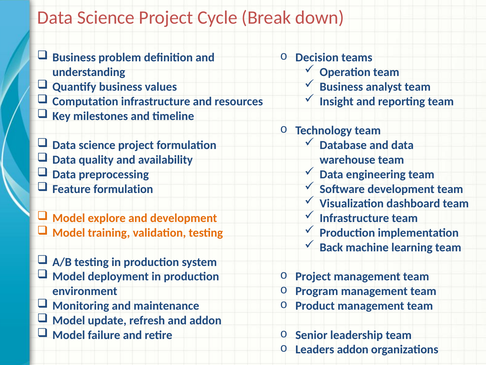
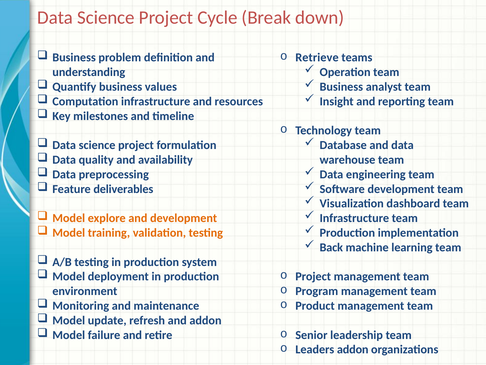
Decision: Decision -> Retrieve
Feature formulation: formulation -> deliverables
